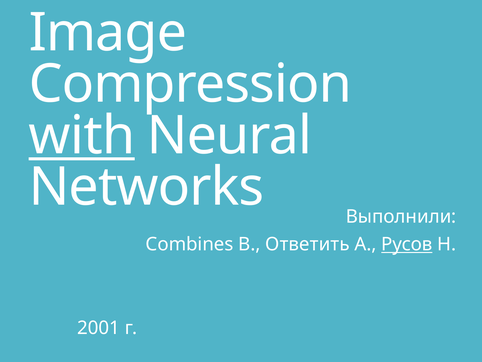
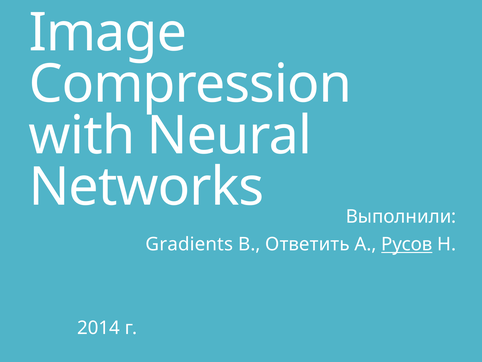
with underline: present -> none
Combines: Combines -> Gradients
2001: 2001 -> 2014
